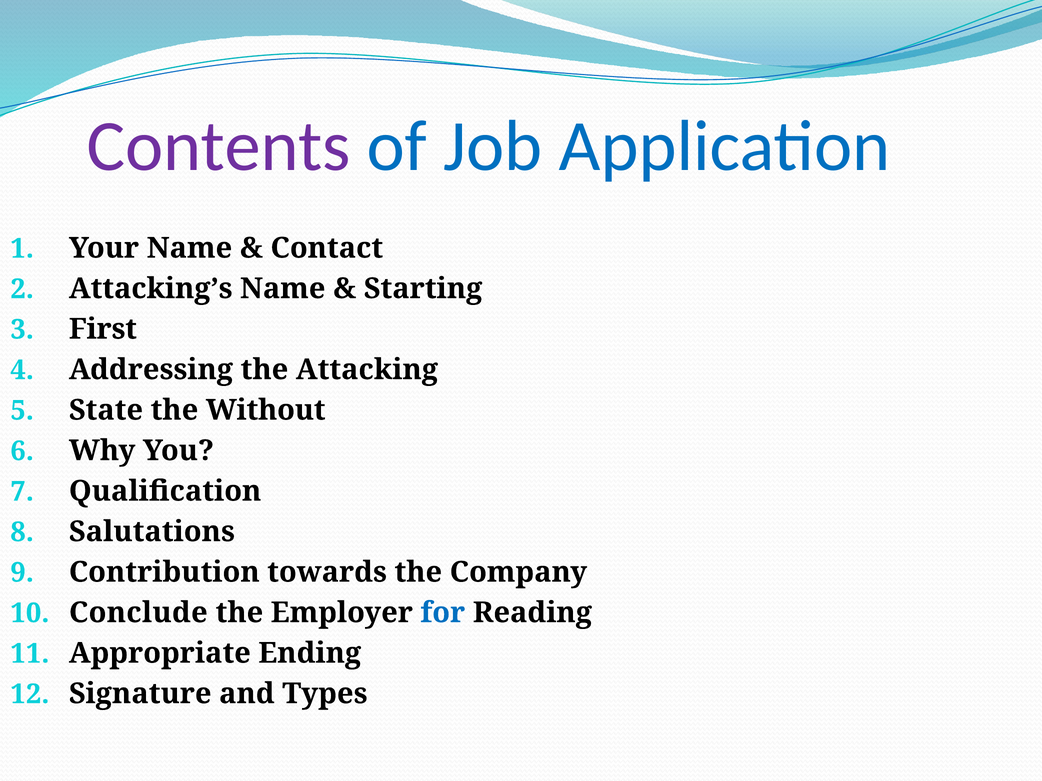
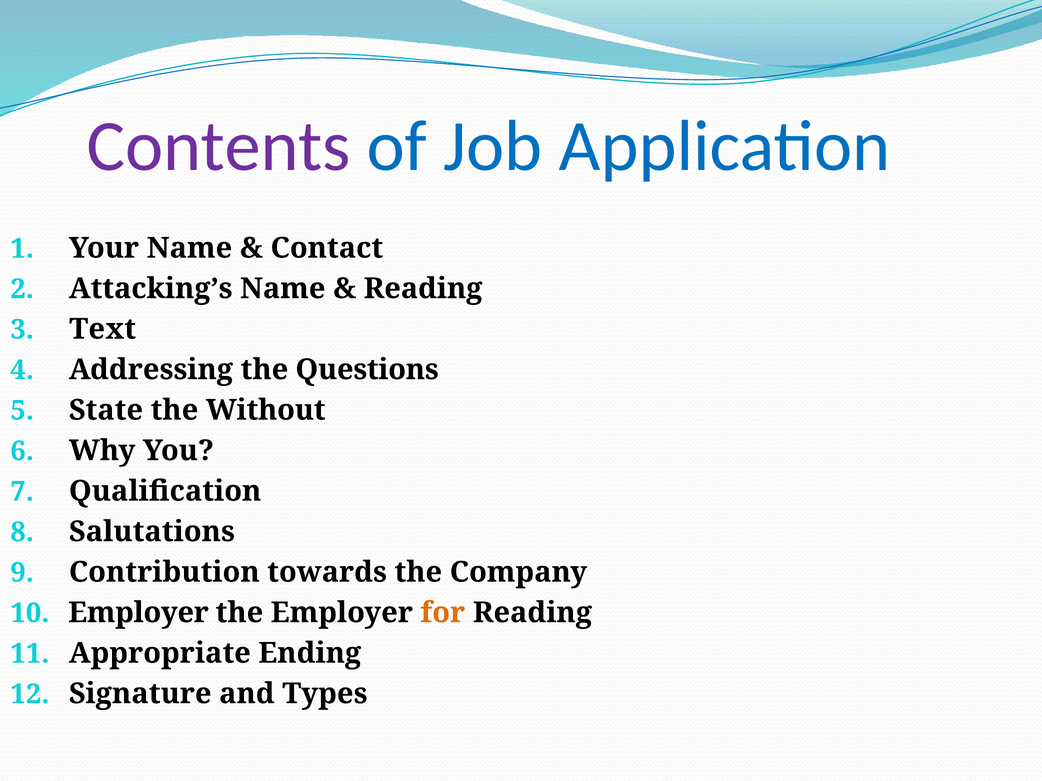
Starting at (423, 289): Starting -> Reading
First: First -> Text
Attacking: Attacking -> Questions
Conclude at (138, 613): Conclude -> Employer
for colour: blue -> orange
